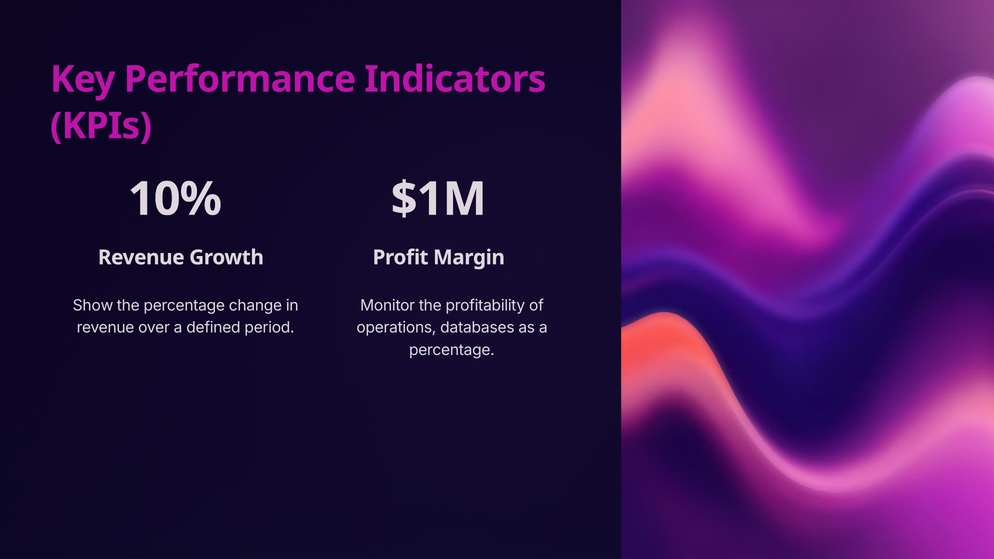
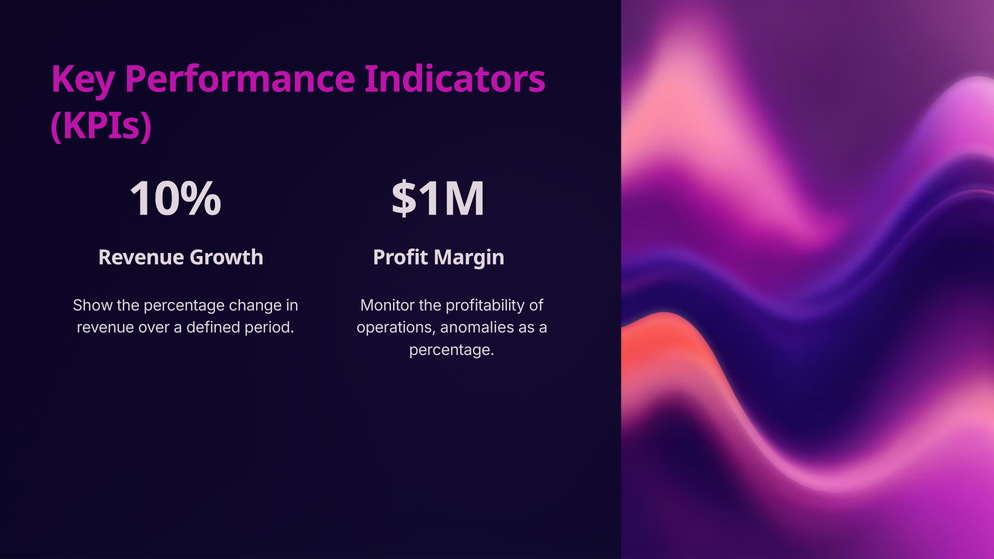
databases: databases -> anomalies
